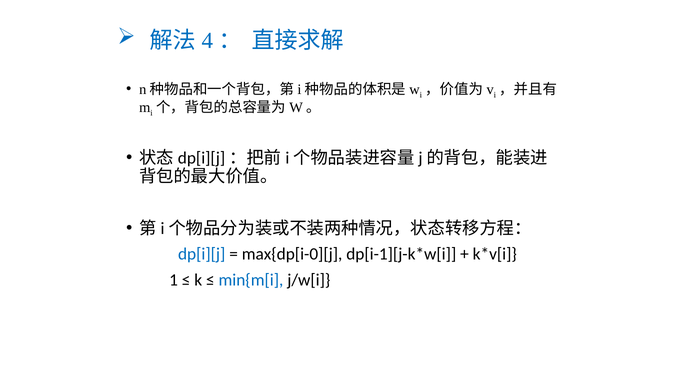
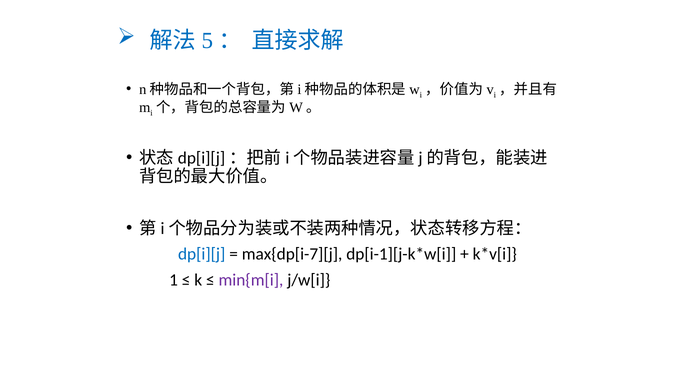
4: 4 -> 5
max{dp[i-0][j: max{dp[i-0][j -> max{dp[i-7][j
min{m[i colour: blue -> purple
